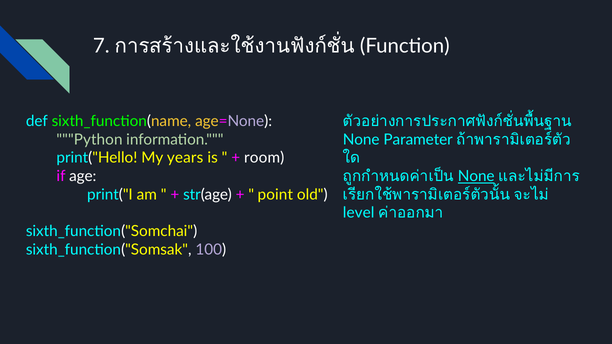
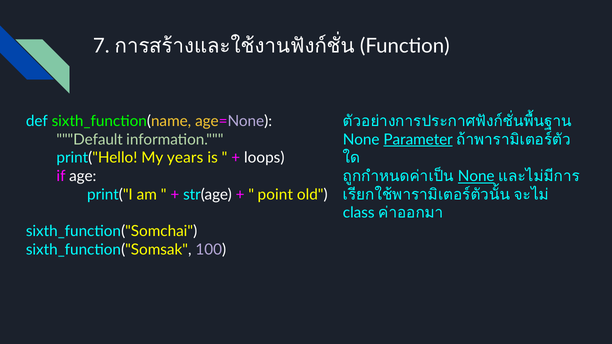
Python: Python -> Default
Parameter underline: none -> present
room: room -> loops
level: level -> class
